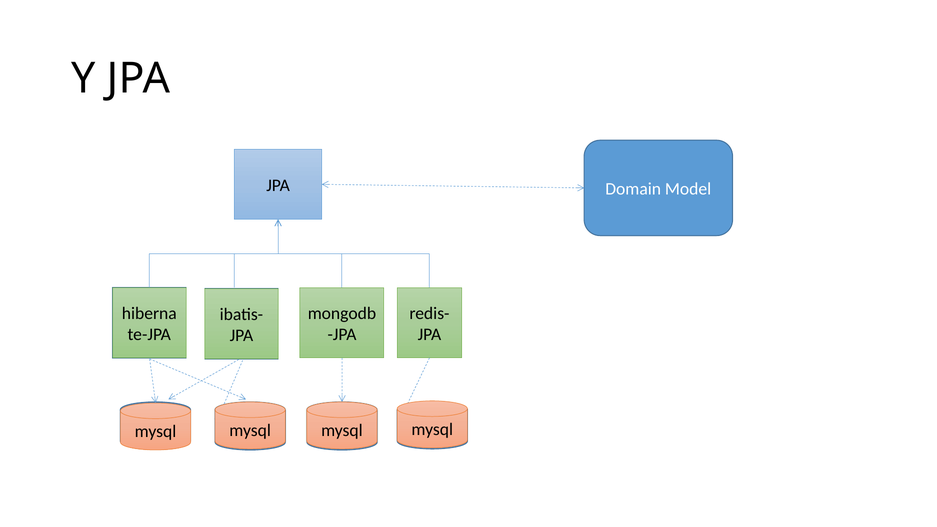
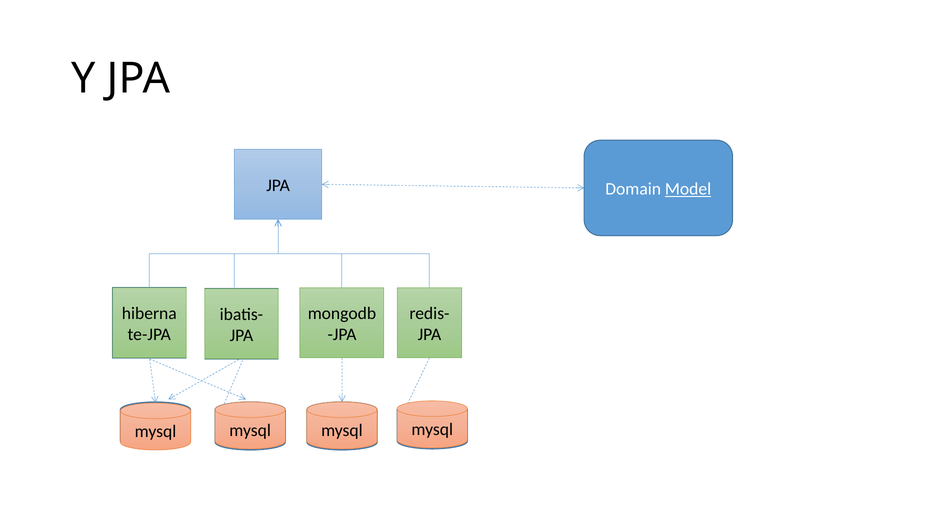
Model underline: none -> present
